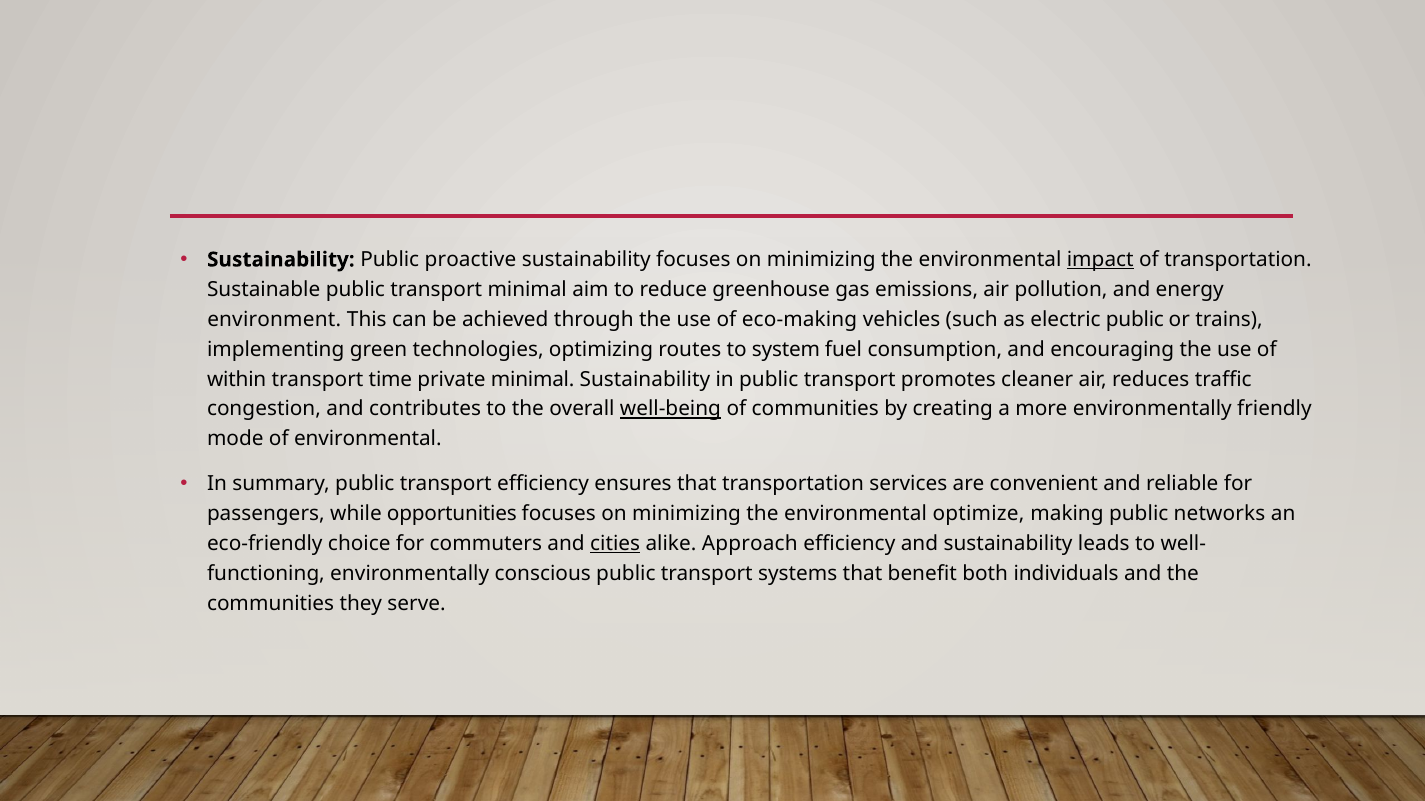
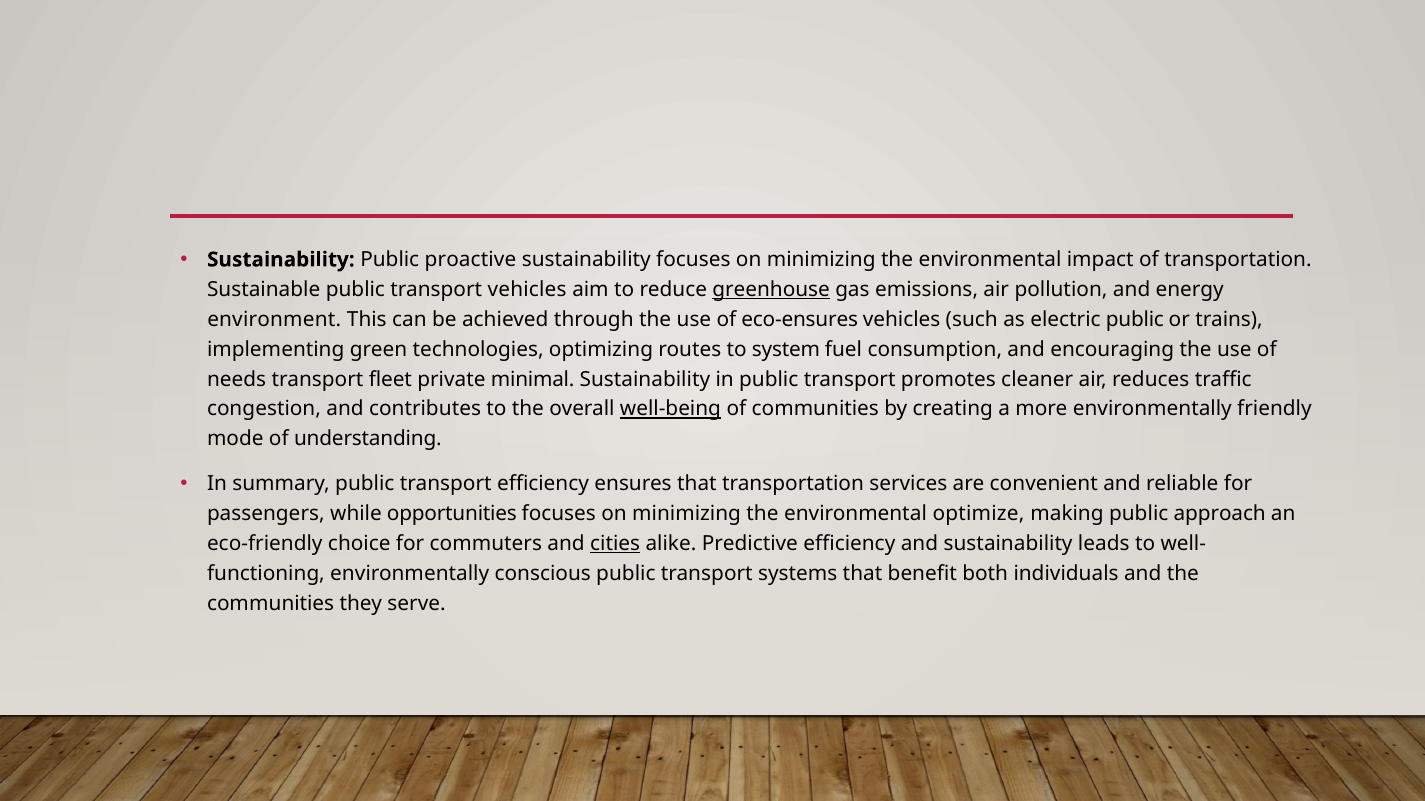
impact underline: present -> none
transport minimal: minimal -> vehicles
greenhouse underline: none -> present
eco-making: eco-making -> eco-ensures
within: within -> needs
time: time -> fleet
of environmental: environmental -> understanding
networks: networks -> approach
Approach: Approach -> Predictive
